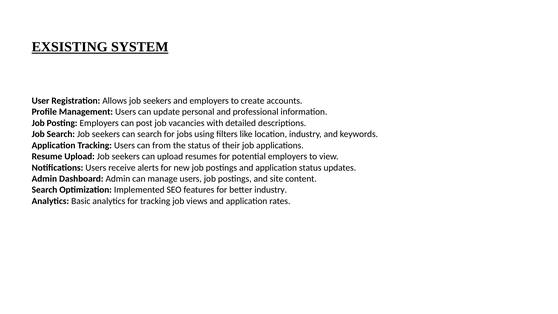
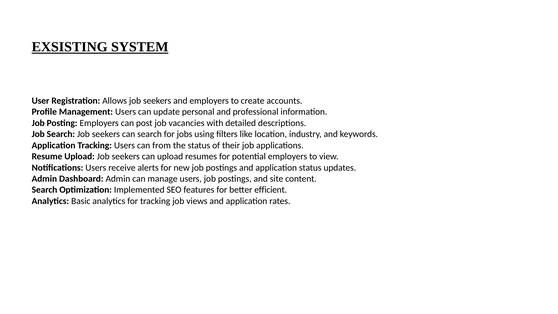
better industry: industry -> efficient
